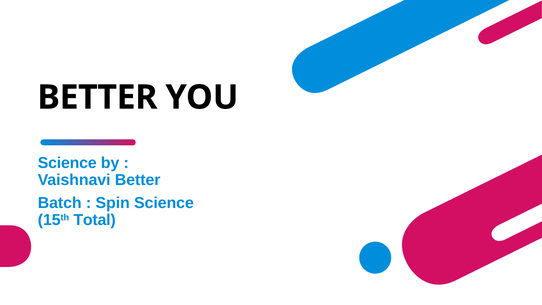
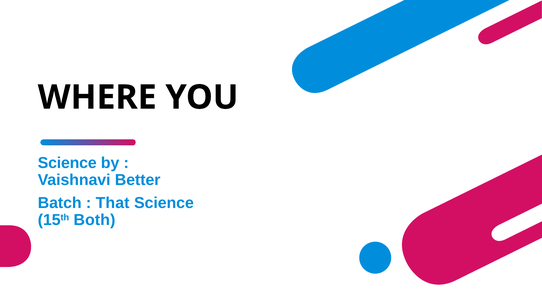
BETTER at (97, 97): BETTER -> WHERE
Spin: Spin -> That
Total: Total -> Both
